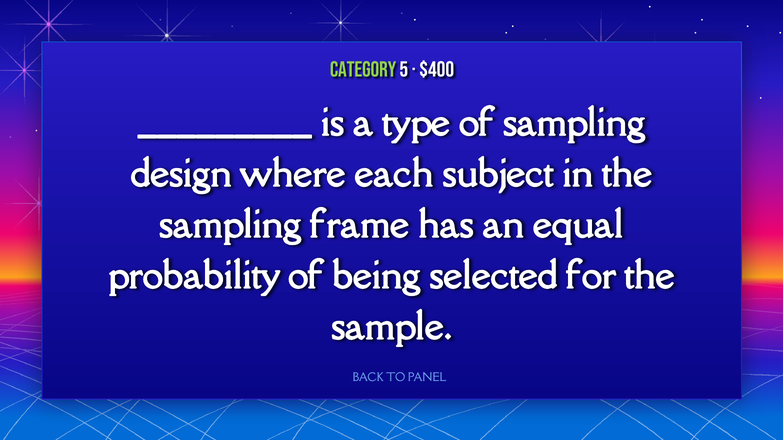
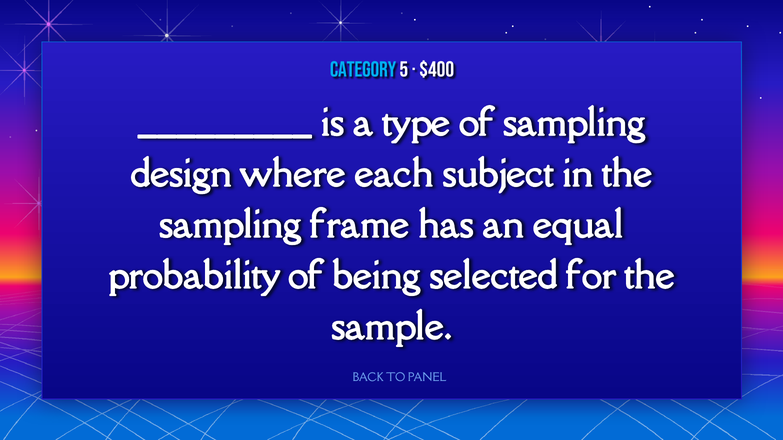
CATEGORY colour: light green -> light blue
